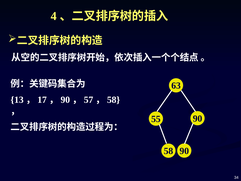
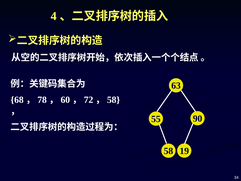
13: 13 -> 68
17: 17 -> 78
90 at (65, 100): 90 -> 60
57: 57 -> 72
58 90: 90 -> 19
